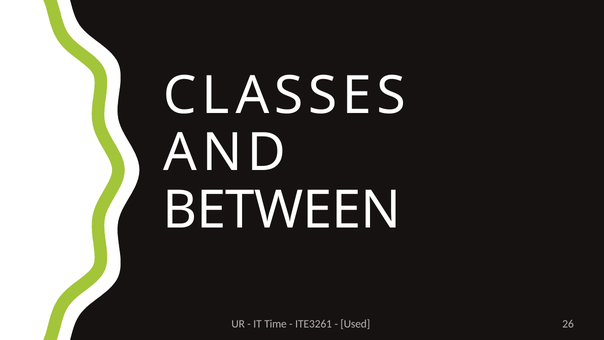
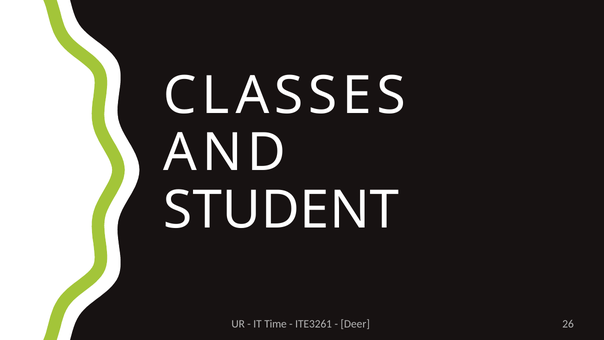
BETWEEN: BETWEEN -> STUDENT
Used: Used -> Deer
